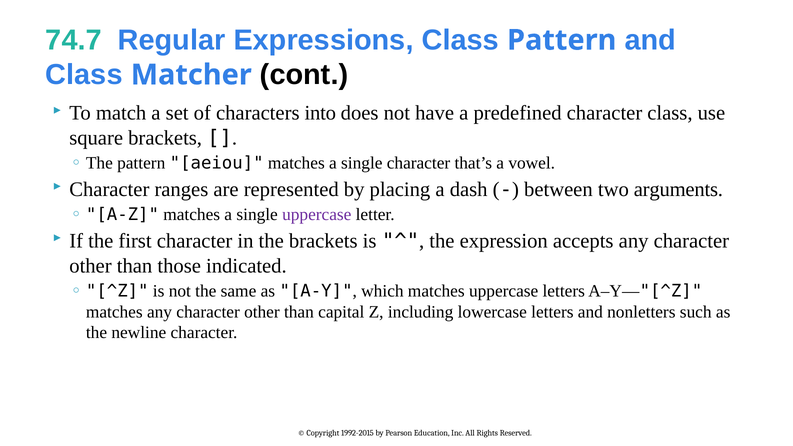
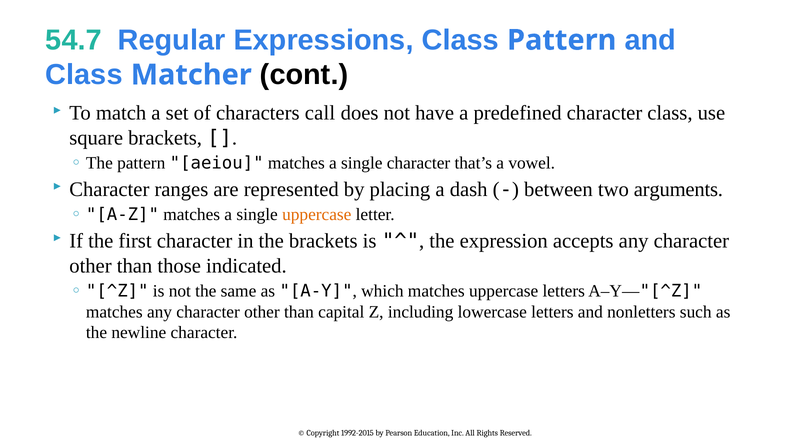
74.7: 74.7 -> 54.7
into: into -> call
uppercase at (317, 215) colour: purple -> orange
